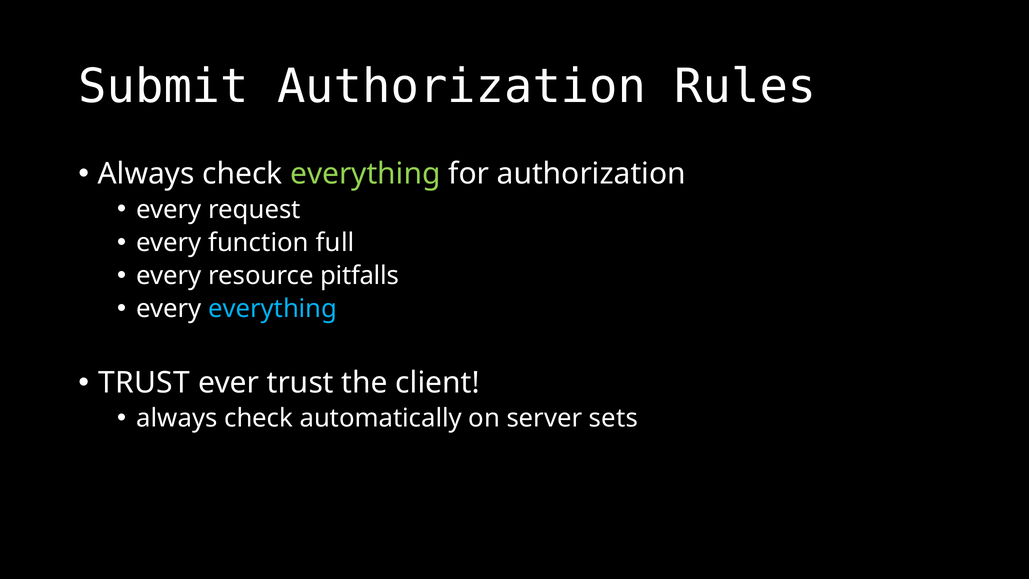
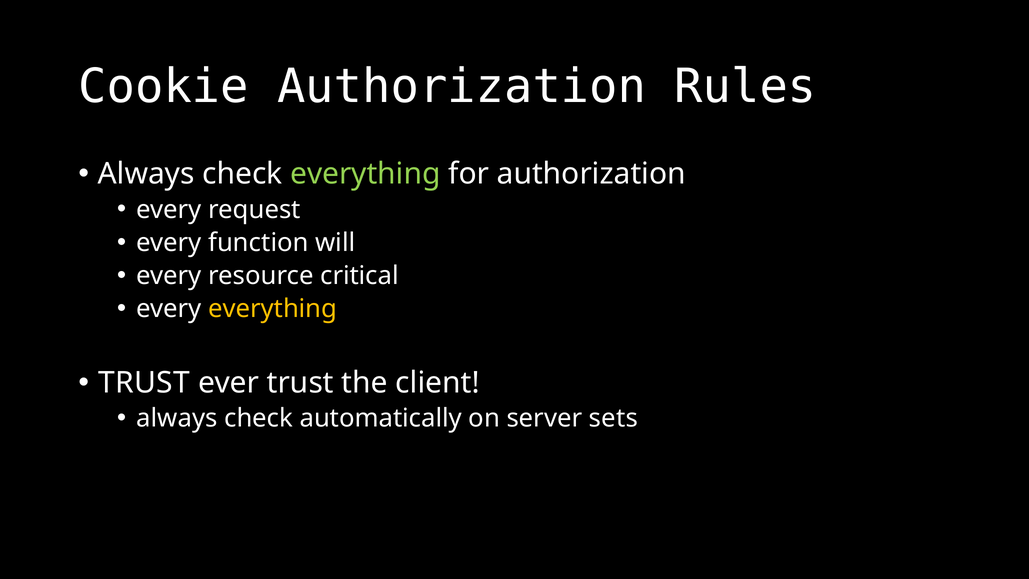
Submit: Submit -> Cookie
full: full -> will
pitfalls: pitfalls -> critical
everything at (273, 309) colour: light blue -> yellow
